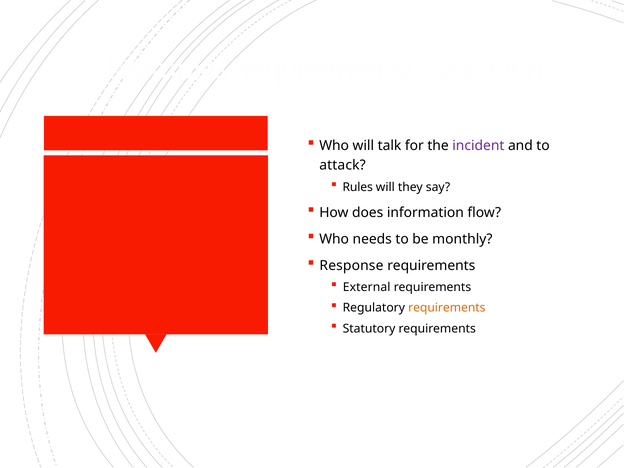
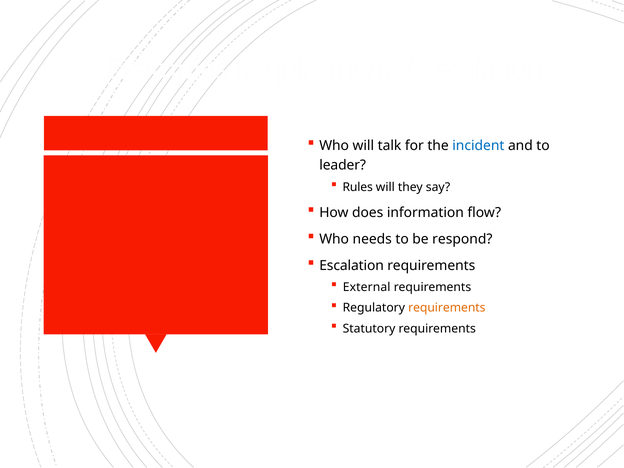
incident colour: purple -> blue
attack: attack -> leader
monthly: monthly -> respond
Response at (351, 265): Response -> Escalation
